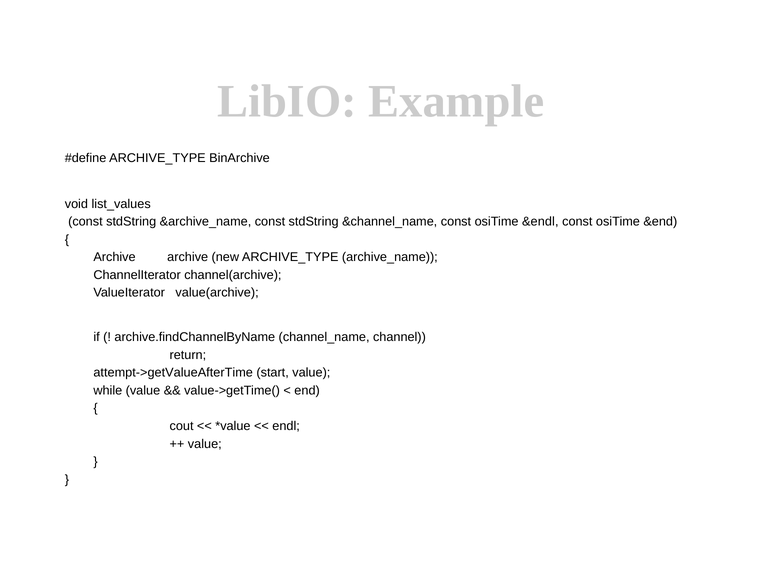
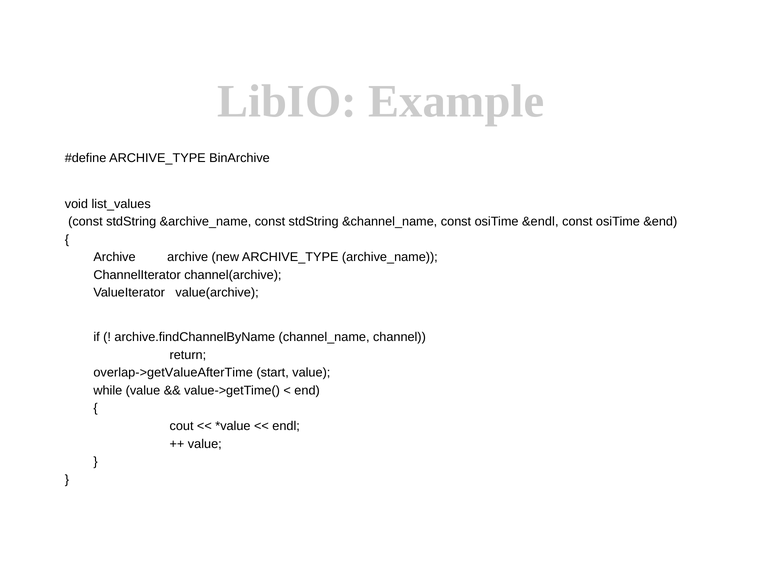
attempt->getValueAfterTime: attempt->getValueAfterTime -> overlap->getValueAfterTime
